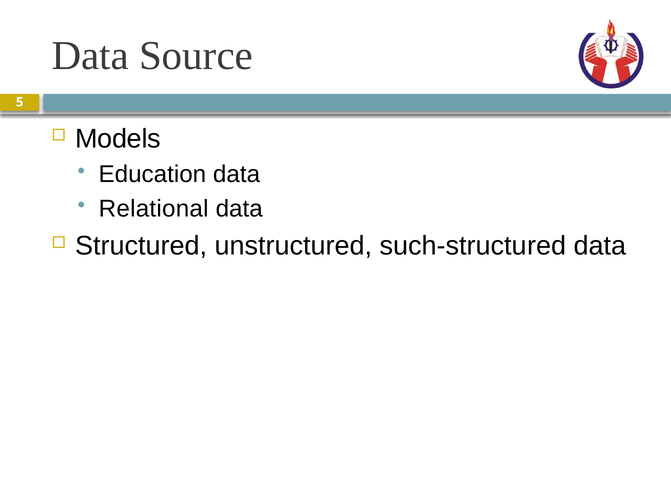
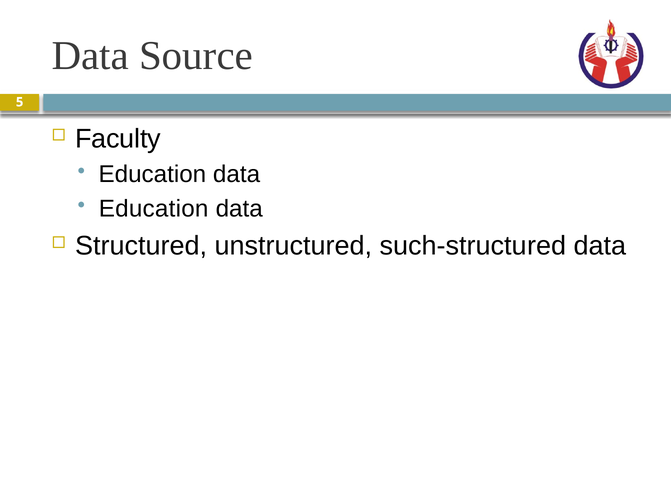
Models: Models -> Faculty
Relational at (154, 209): Relational -> Education
